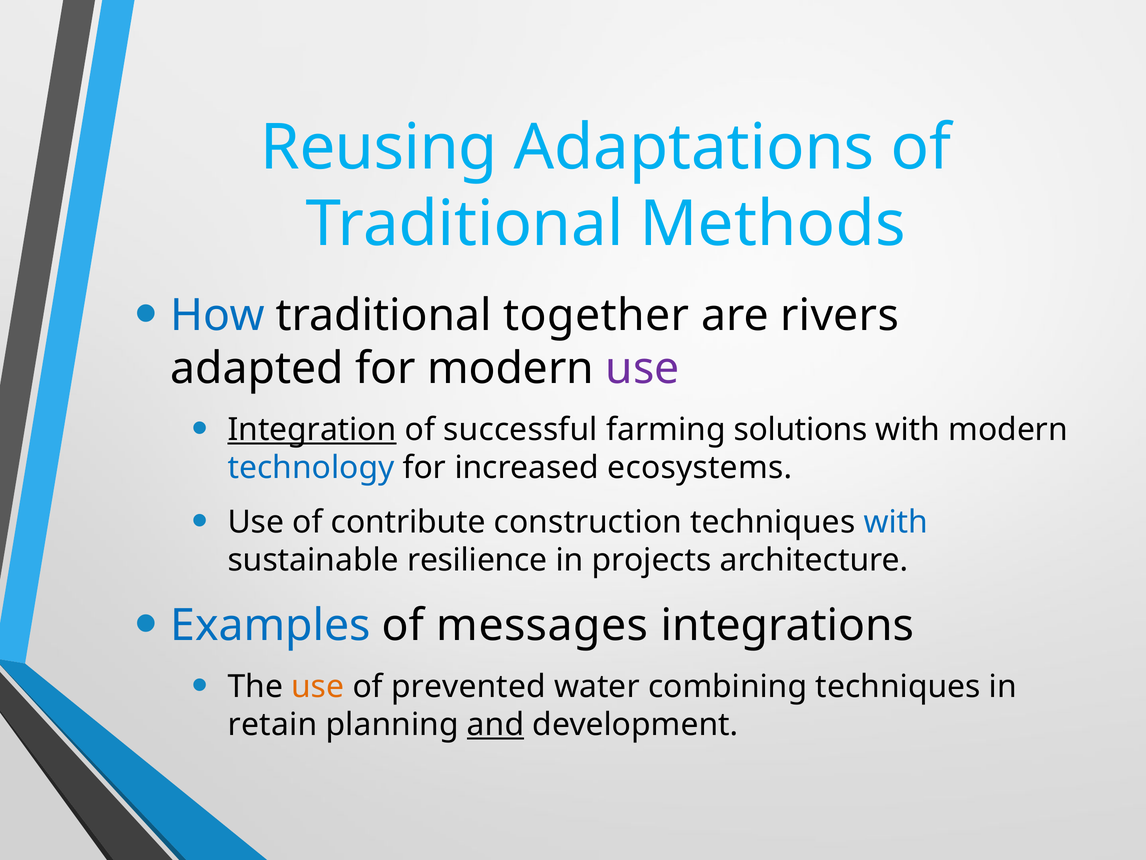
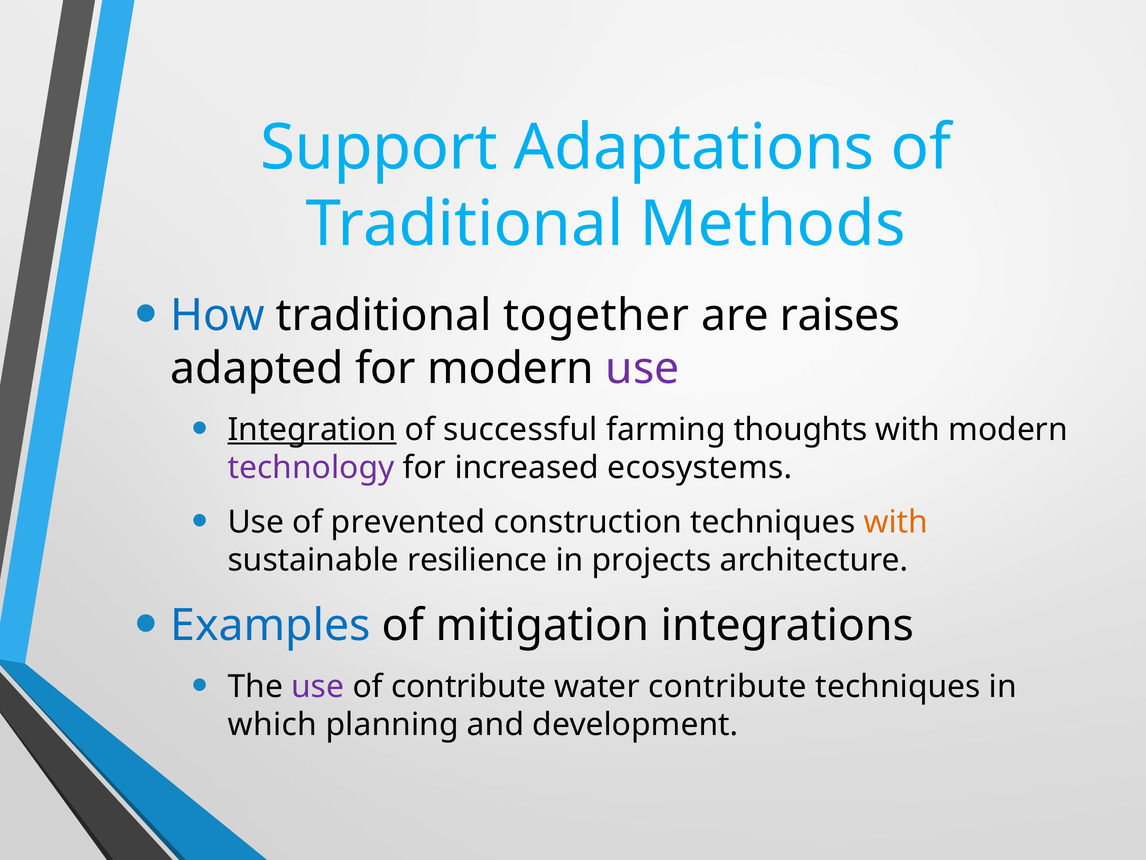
Reusing: Reusing -> Support
rivers: rivers -> raises
solutions: solutions -> thoughts
technology colour: blue -> purple
contribute: contribute -> prevented
with at (896, 522) colour: blue -> orange
messages: messages -> mitigation
use at (318, 686) colour: orange -> purple
of prevented: prevented -> contribute
water combining: combining -> contribute
retain: retain -> which
and underline: present -> none
